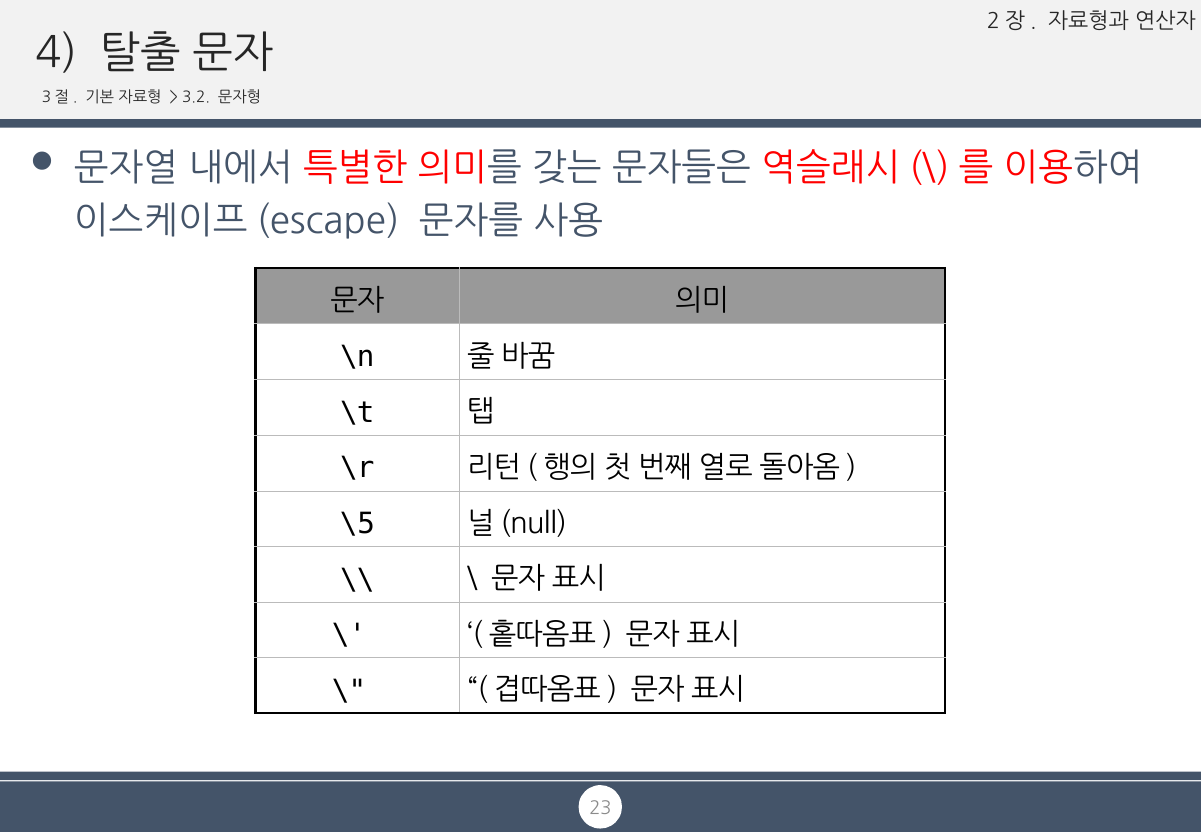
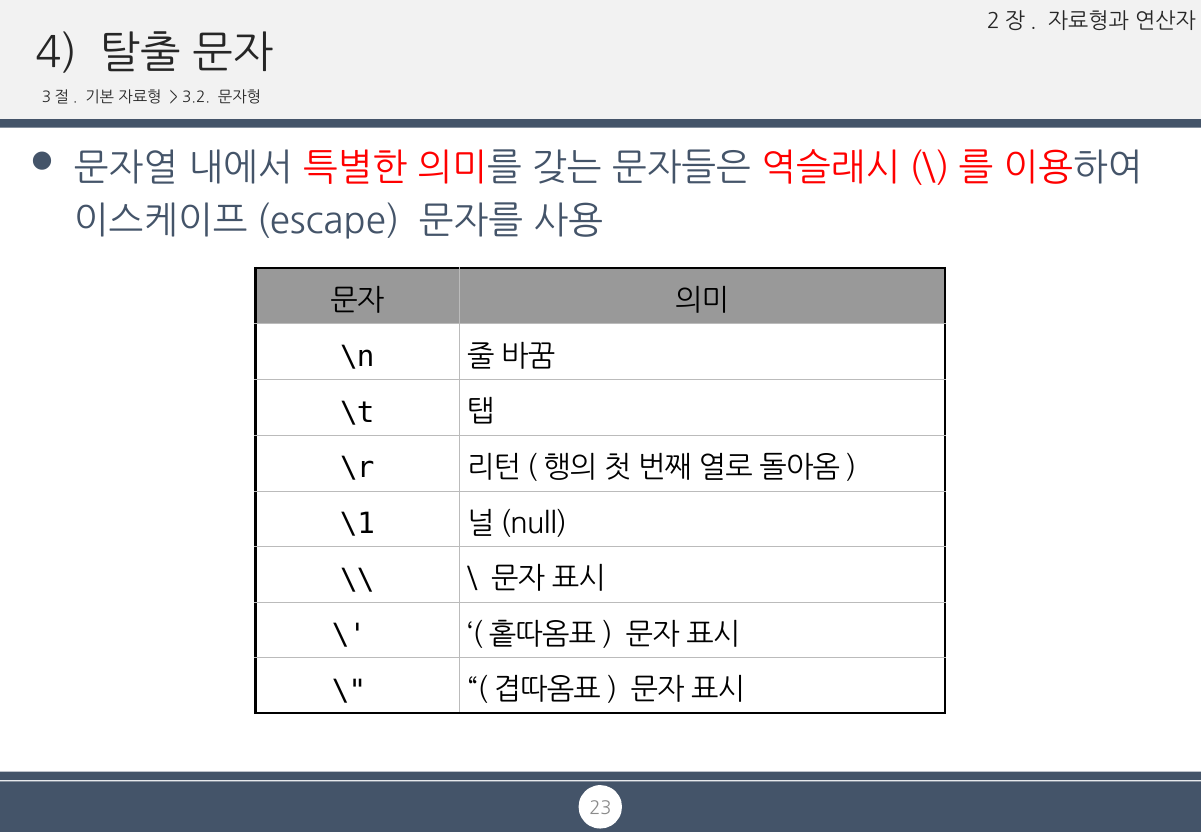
\5: \5 -> \1
